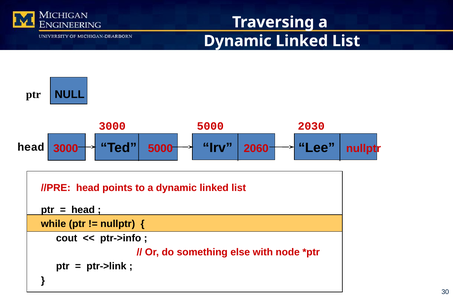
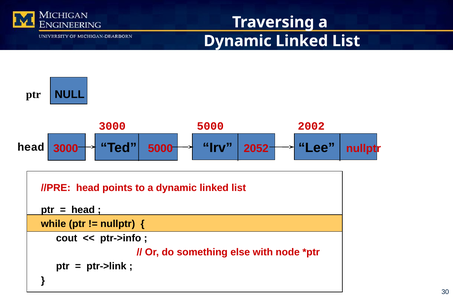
2030: 2030 -> 2002
2060: 2060 -> 2052
